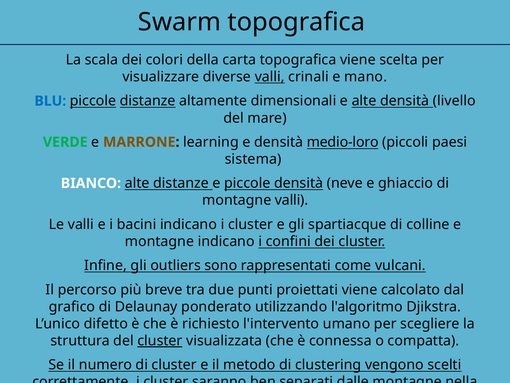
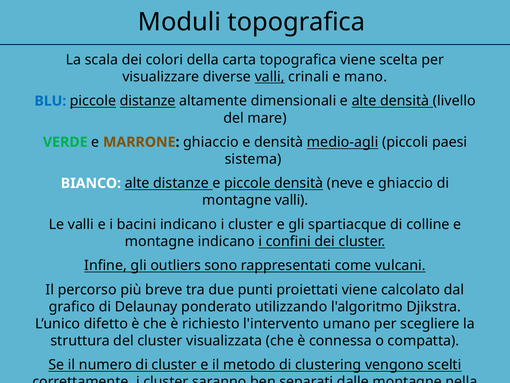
Swarm: Swarm -> Moduli
MARRONE learning: learning -> ghiaccio
medio-loro: medio-loro -> medio-agli
cluster at (160, 340) underline: present -> none
